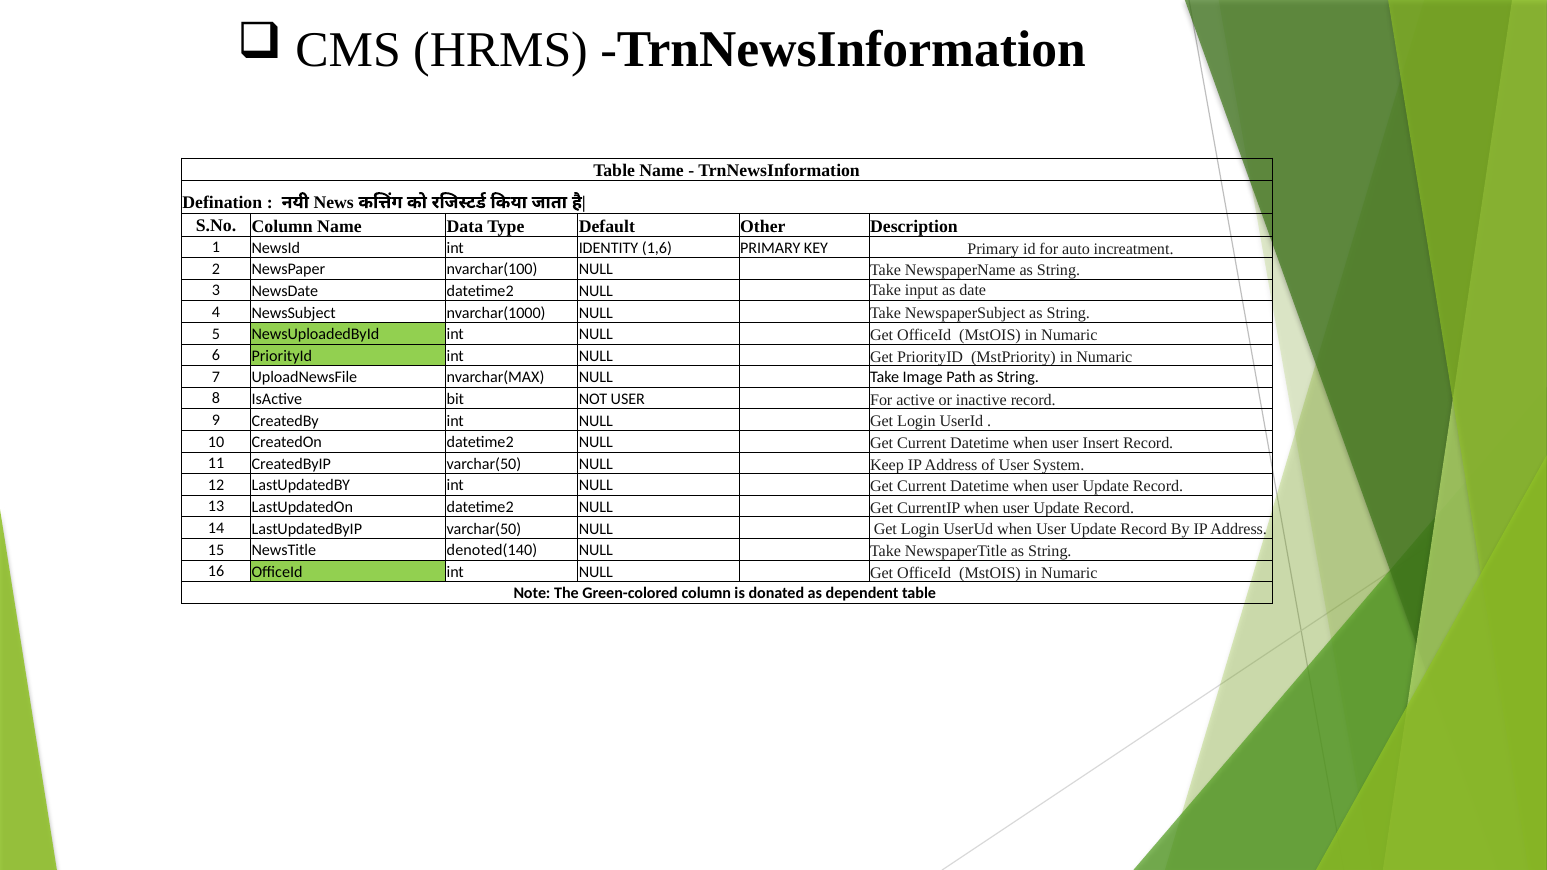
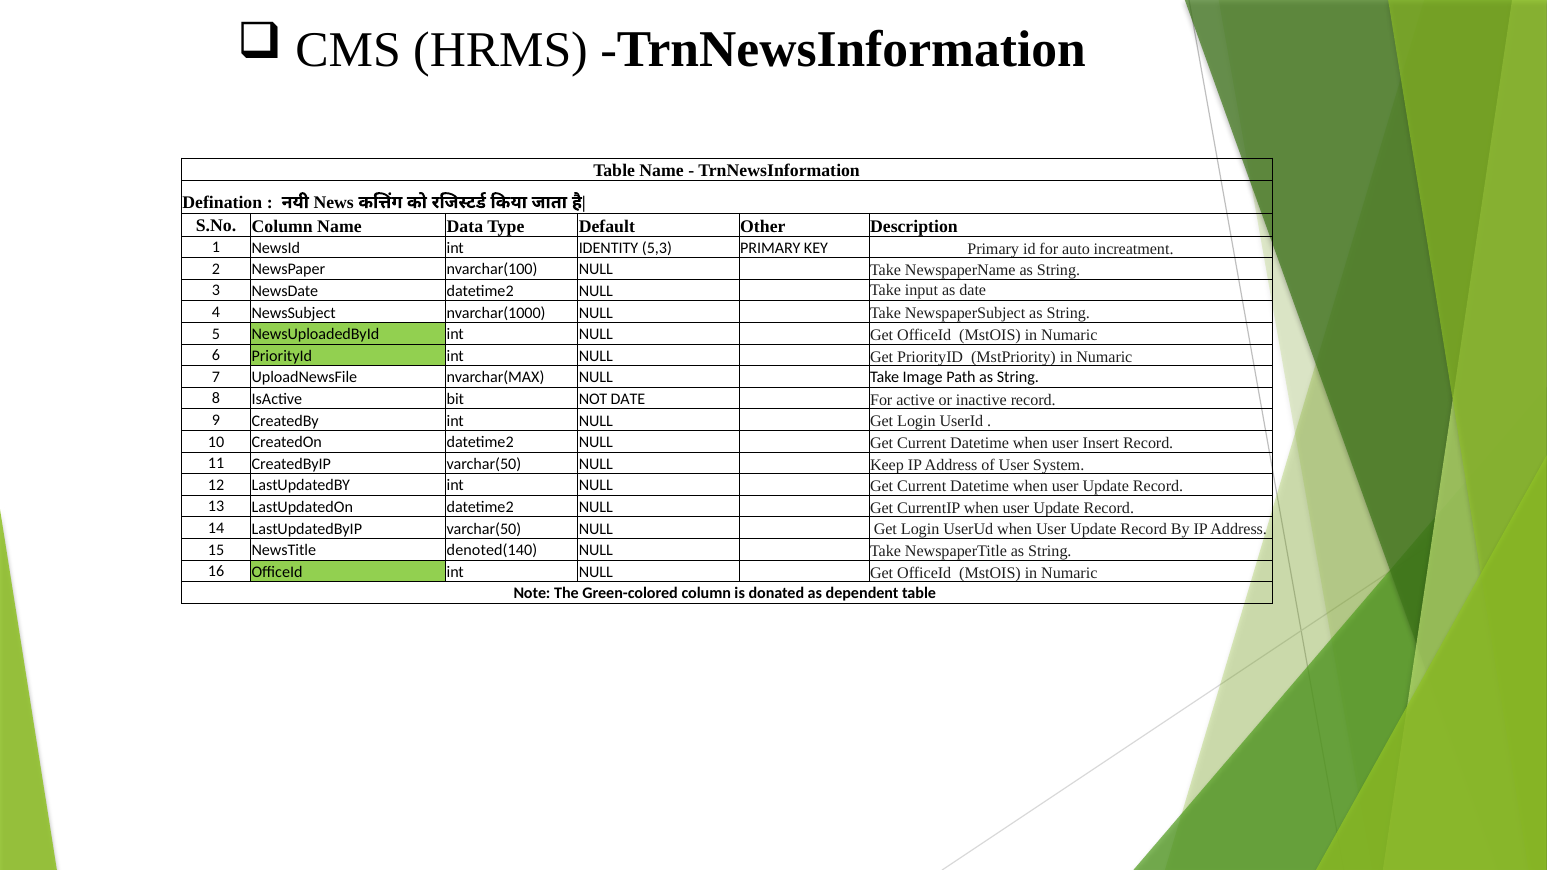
1,6: 1,6 -> 5,3
NOT USER: USER -> DATE
